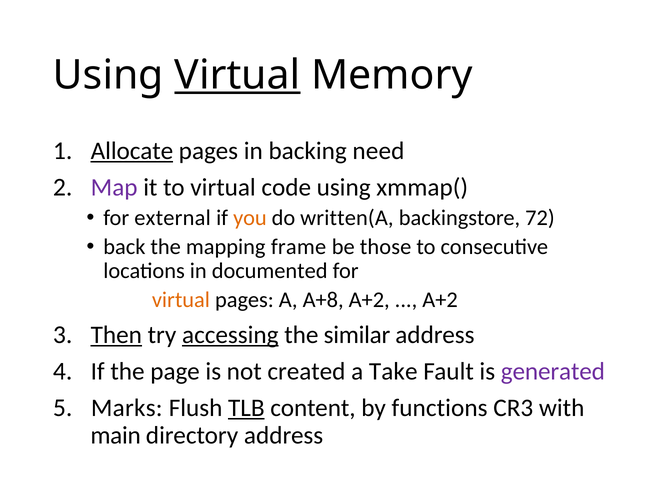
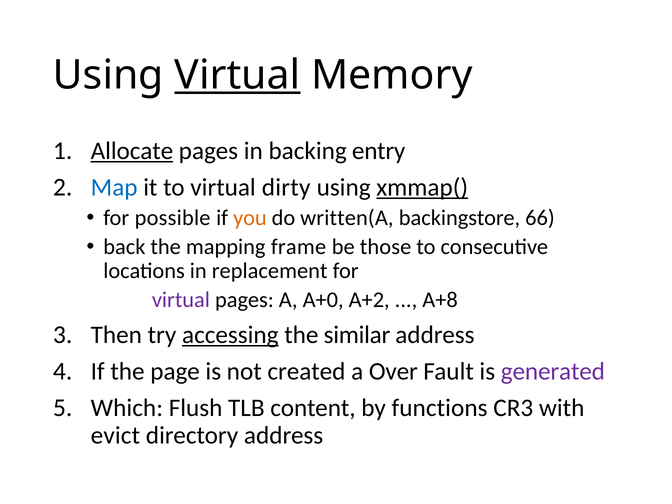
need: need -> entry
Map colour: purple -> blue
code: code -> dirty
xmmap( underline: none -> present
external: external -> possible
72: 72 -> 66
documented: documented -> replacement
virtual at (181, 300) colour: orange -> purple
A+8: A+8 -> A+0
A+2 at (440, 300): A+2 -> A+8
Then underline: present -> none
Take: Take -> Over
Marks: Marks -> Which
TLB underline: present -> none
main: main -> evict
